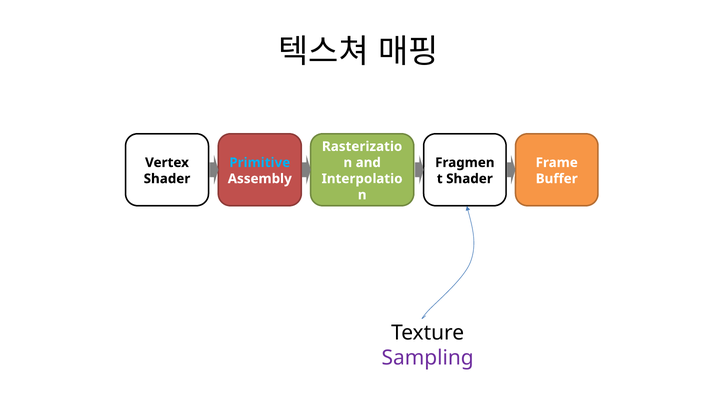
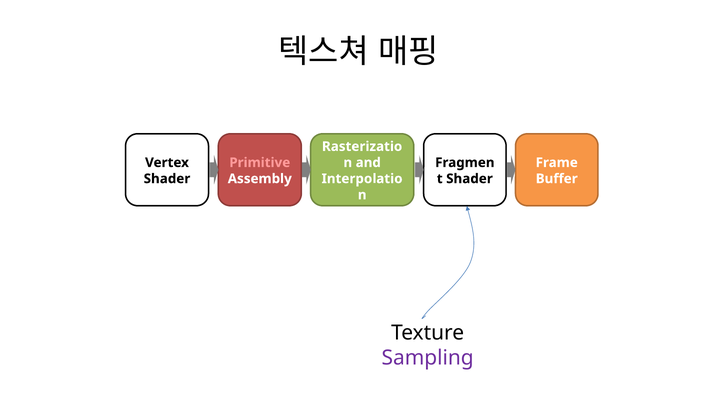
Primitive colour: light blue -> pink
